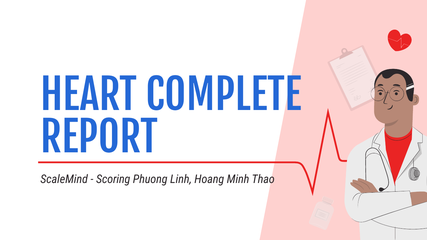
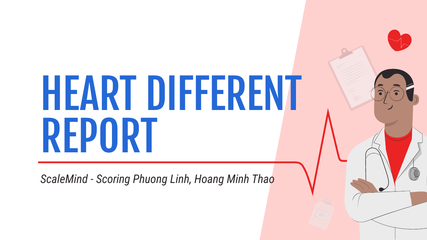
COMPLETE: COMPLETE -> DIFFERENT
